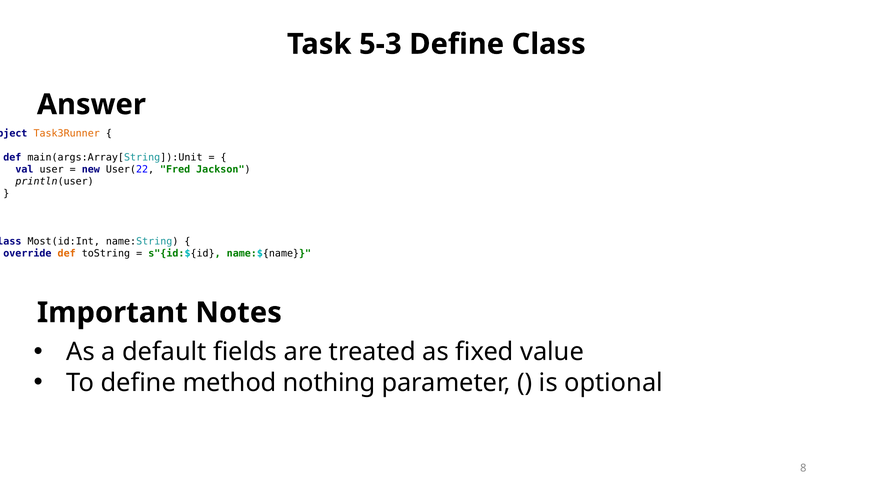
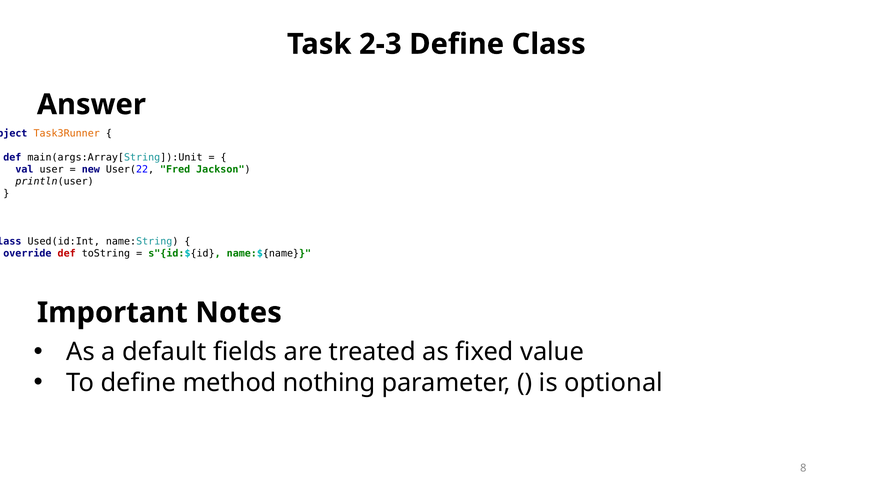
5-3: 5-3 -> 2-3
Most(id:Int: Most(id:Int -> Used(id:Int
def at (67, 253) colour: orange -> red
